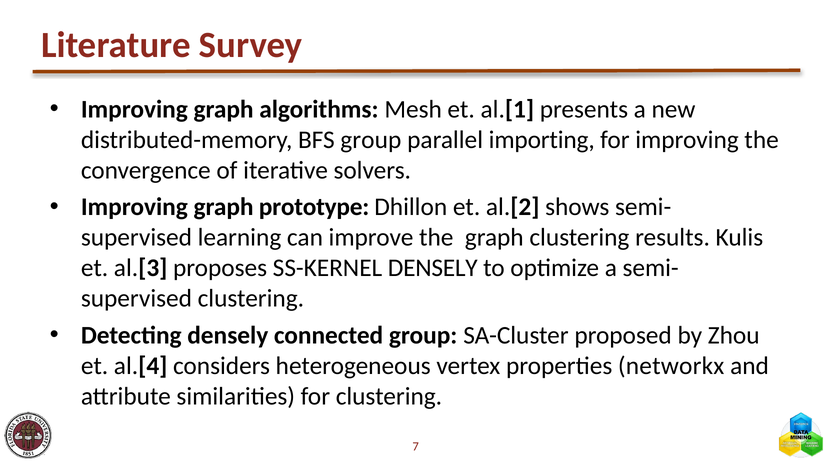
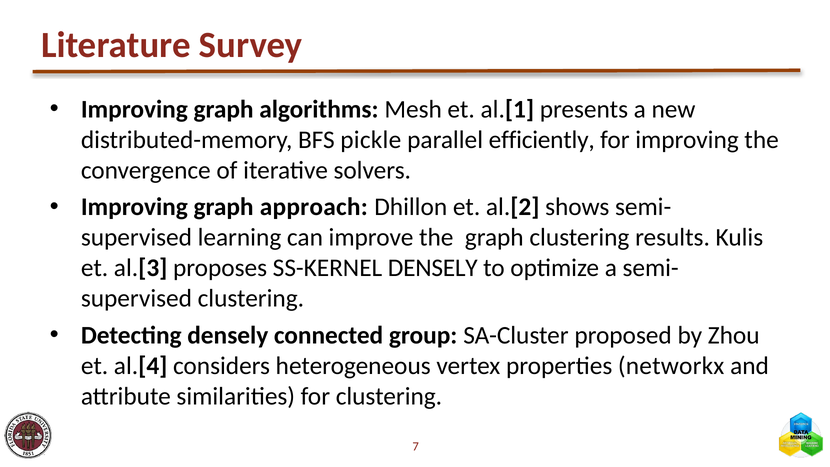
BFS group: group -> pickle
importing: importing -> efficiently
prototype: prototype -> approach
